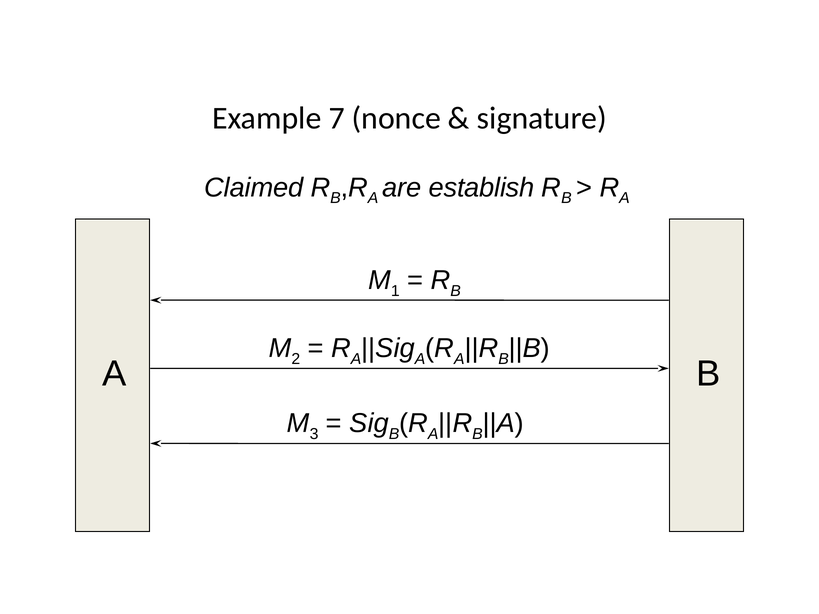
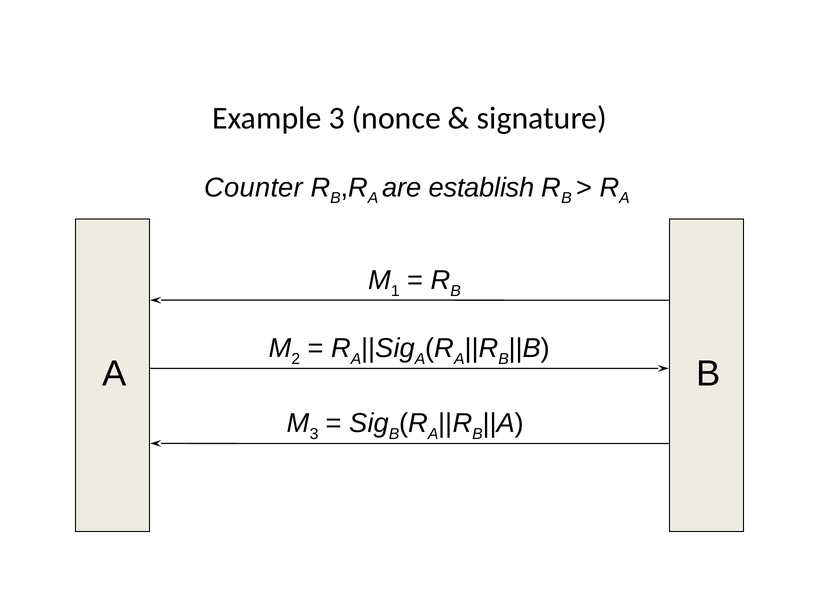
Example 7: 7 -> 3
Claimed: Claimed -> Counter
